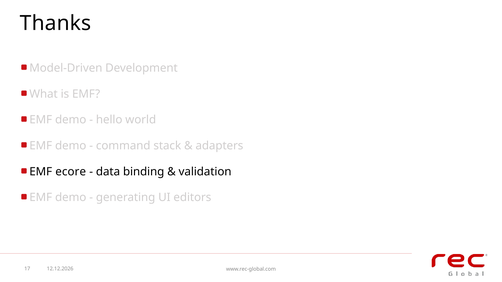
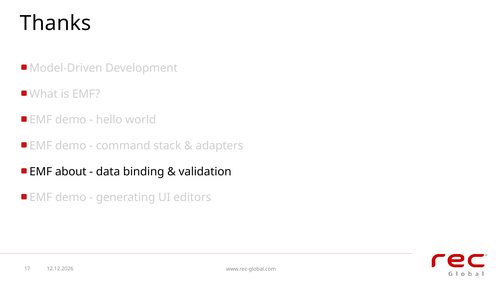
ecore: ecore -> about
